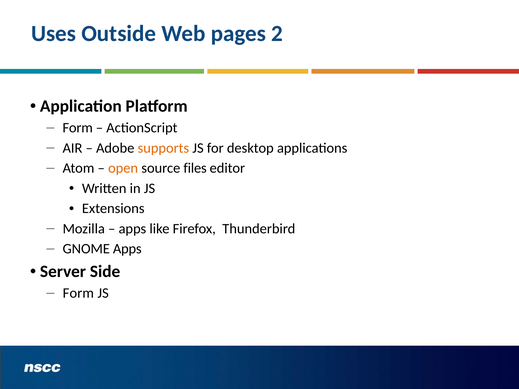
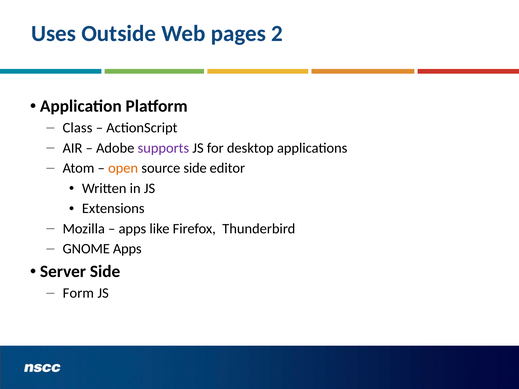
Form at (78, 128): Form -> Class
supports colour: orange -> purple
source files: files -> side
